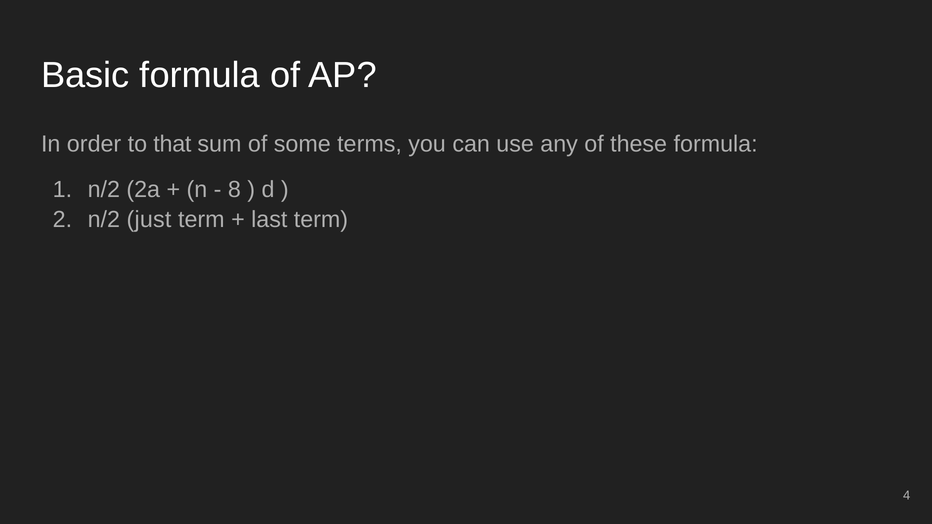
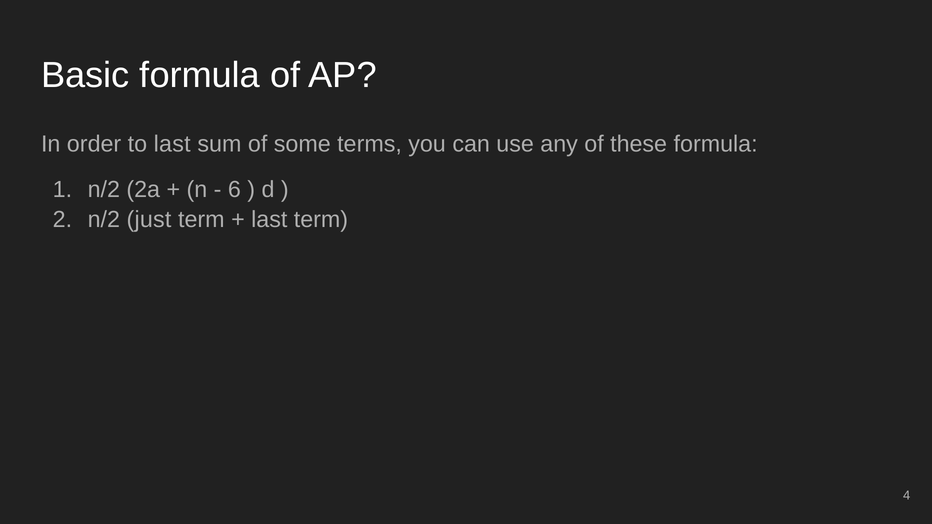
to that: that -> last
8: 8 -> 6
